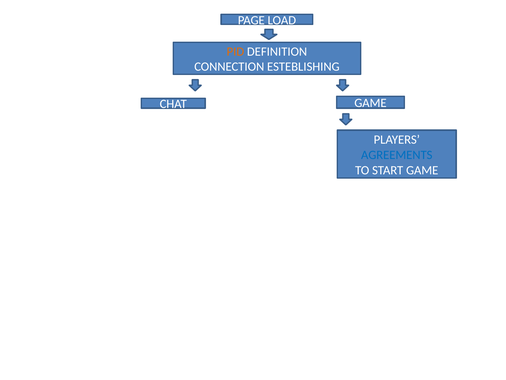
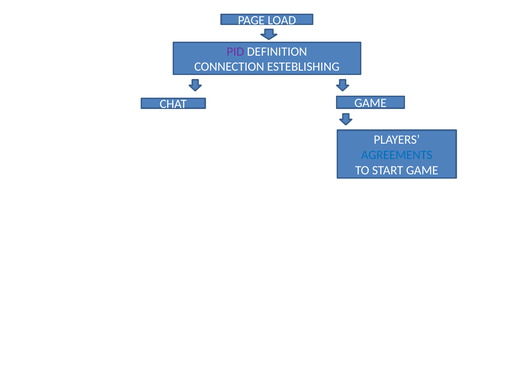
PID colour: orange -> purple
